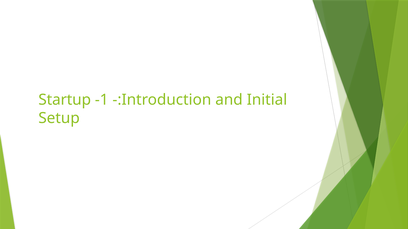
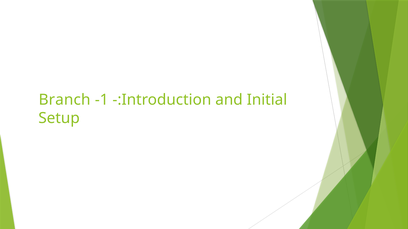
Startup: Startup -> Branch
